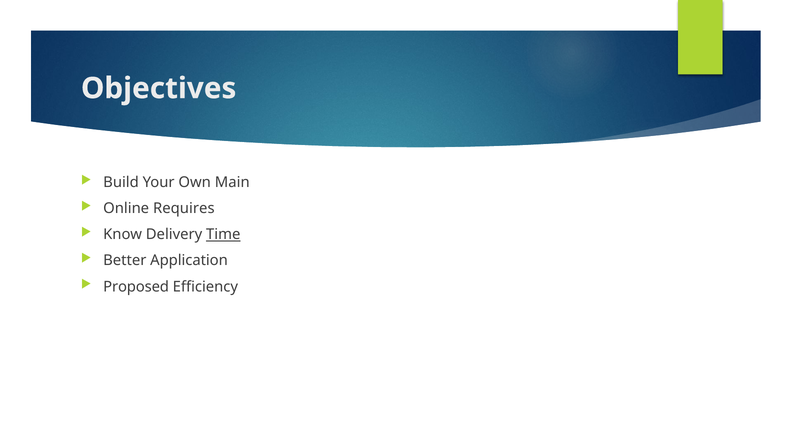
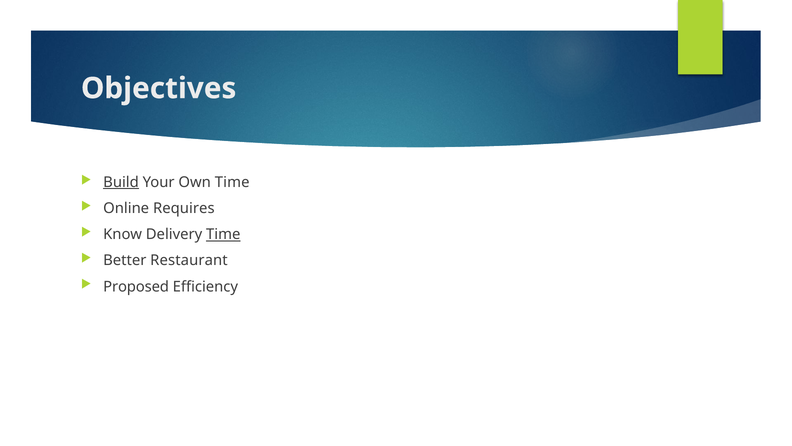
Build underline: none -> present
Own Main: Main -> Time
Application: Application -> Restaurant
